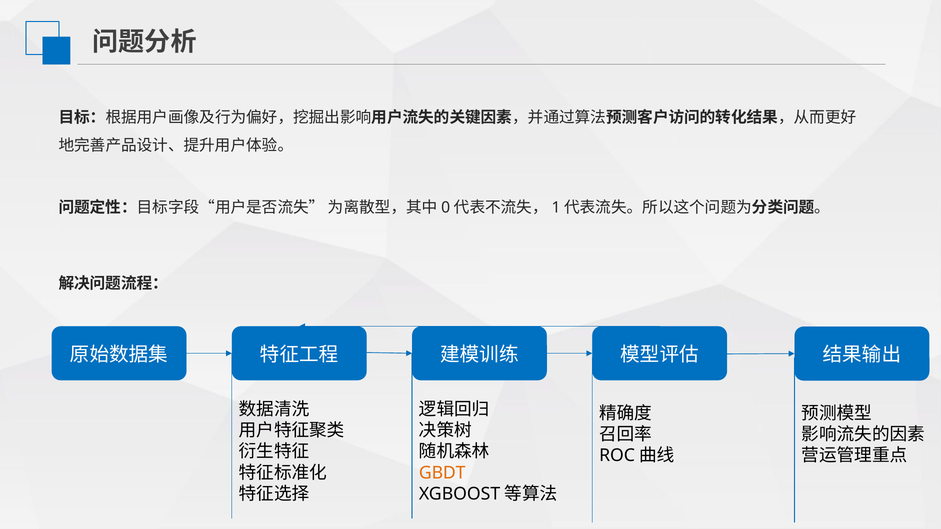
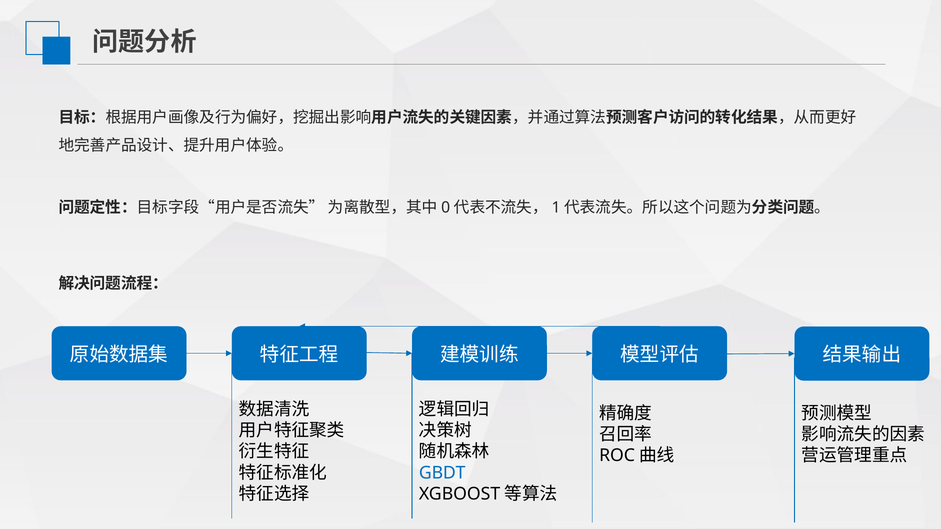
GBDT colour: orange -> blue
